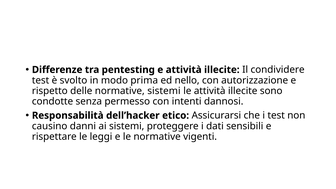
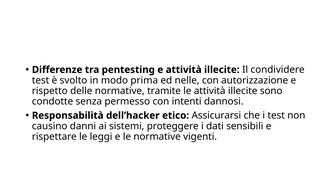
nello: nello -> nelle
normative sistemi: sistemi -> tramite
